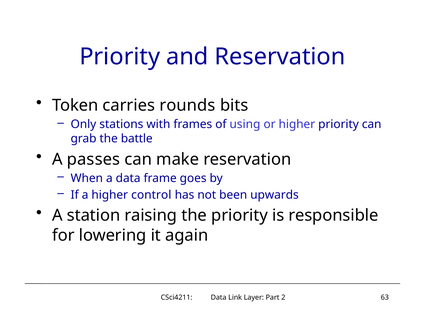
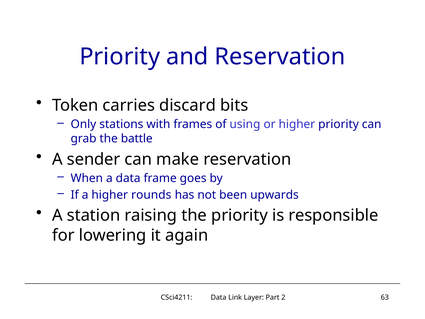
rounds: rounds -> discard
passes: passes -> sender
control: control -> rounds
